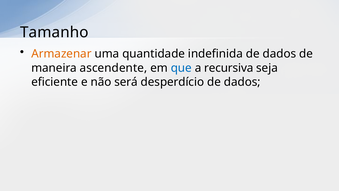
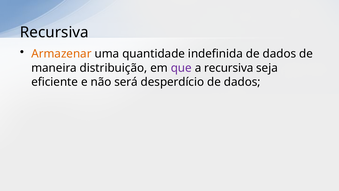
Tamanho at (54, 32): Tamanho -> Recursiva
ascendente: ascendente -> distribuição
que colour: blue -> purple
